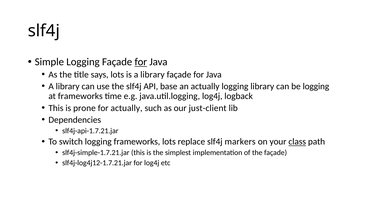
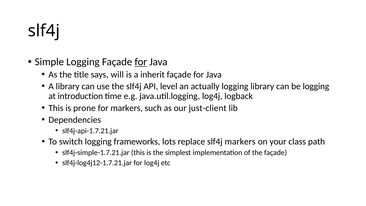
says lots: lots -> will
is a library: library -> inherit
base: base -> level
at frameworks: frameworks -> introduction
for actually: actually -> markers
class underline: present -> none
